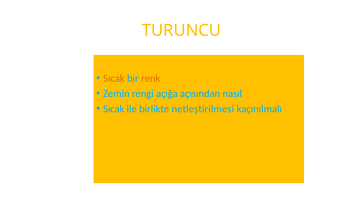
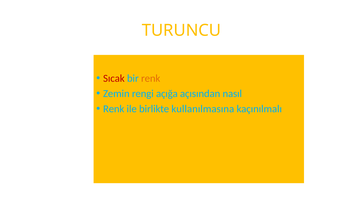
Sıcak at (114, 78) colour: orange -> red
Sıcak at (114, 109): Sıcak -> Renk
netleştirilmesi: netleştirilmesi -> kullanılmasına
